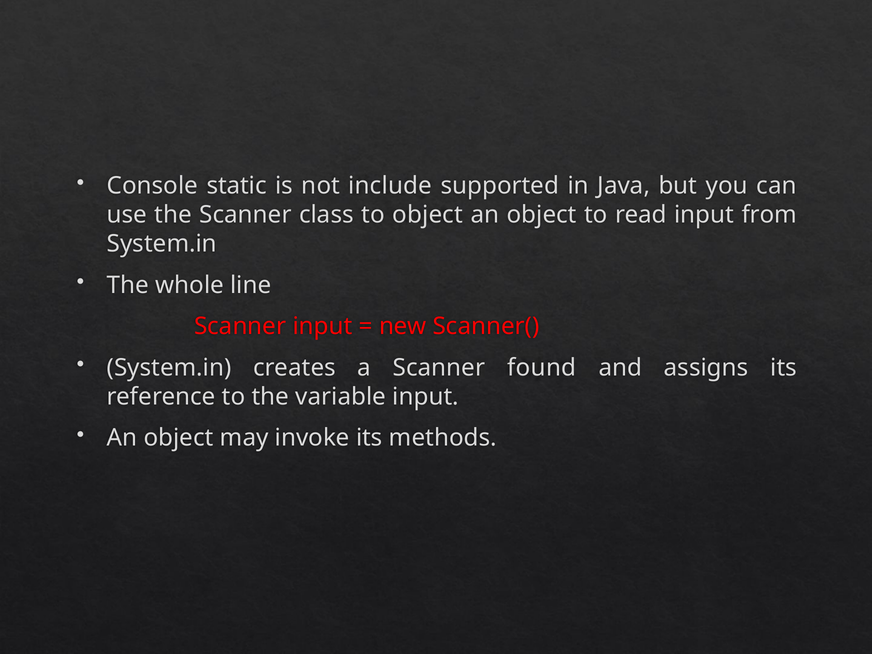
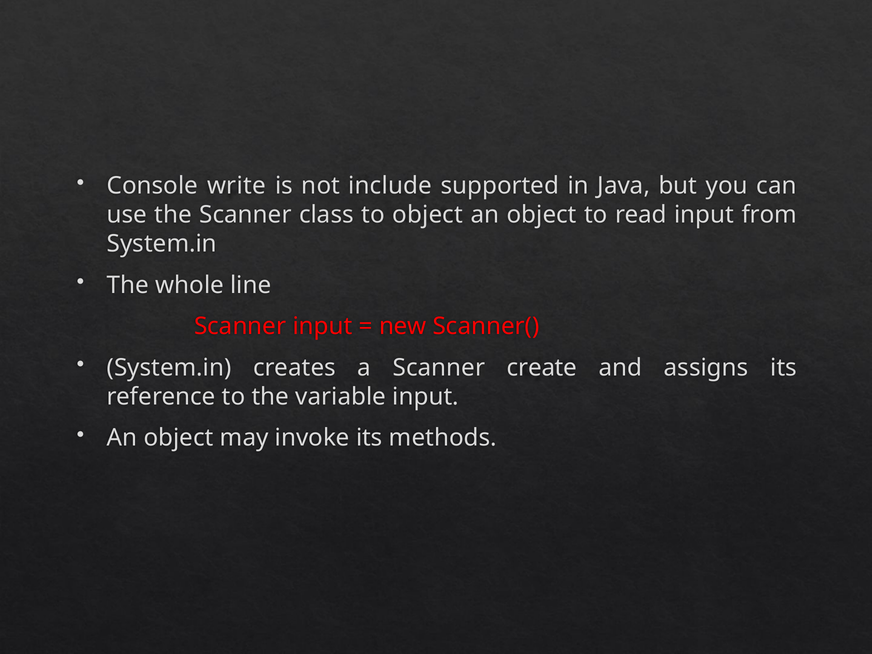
static: static -> write
found: found -> create
